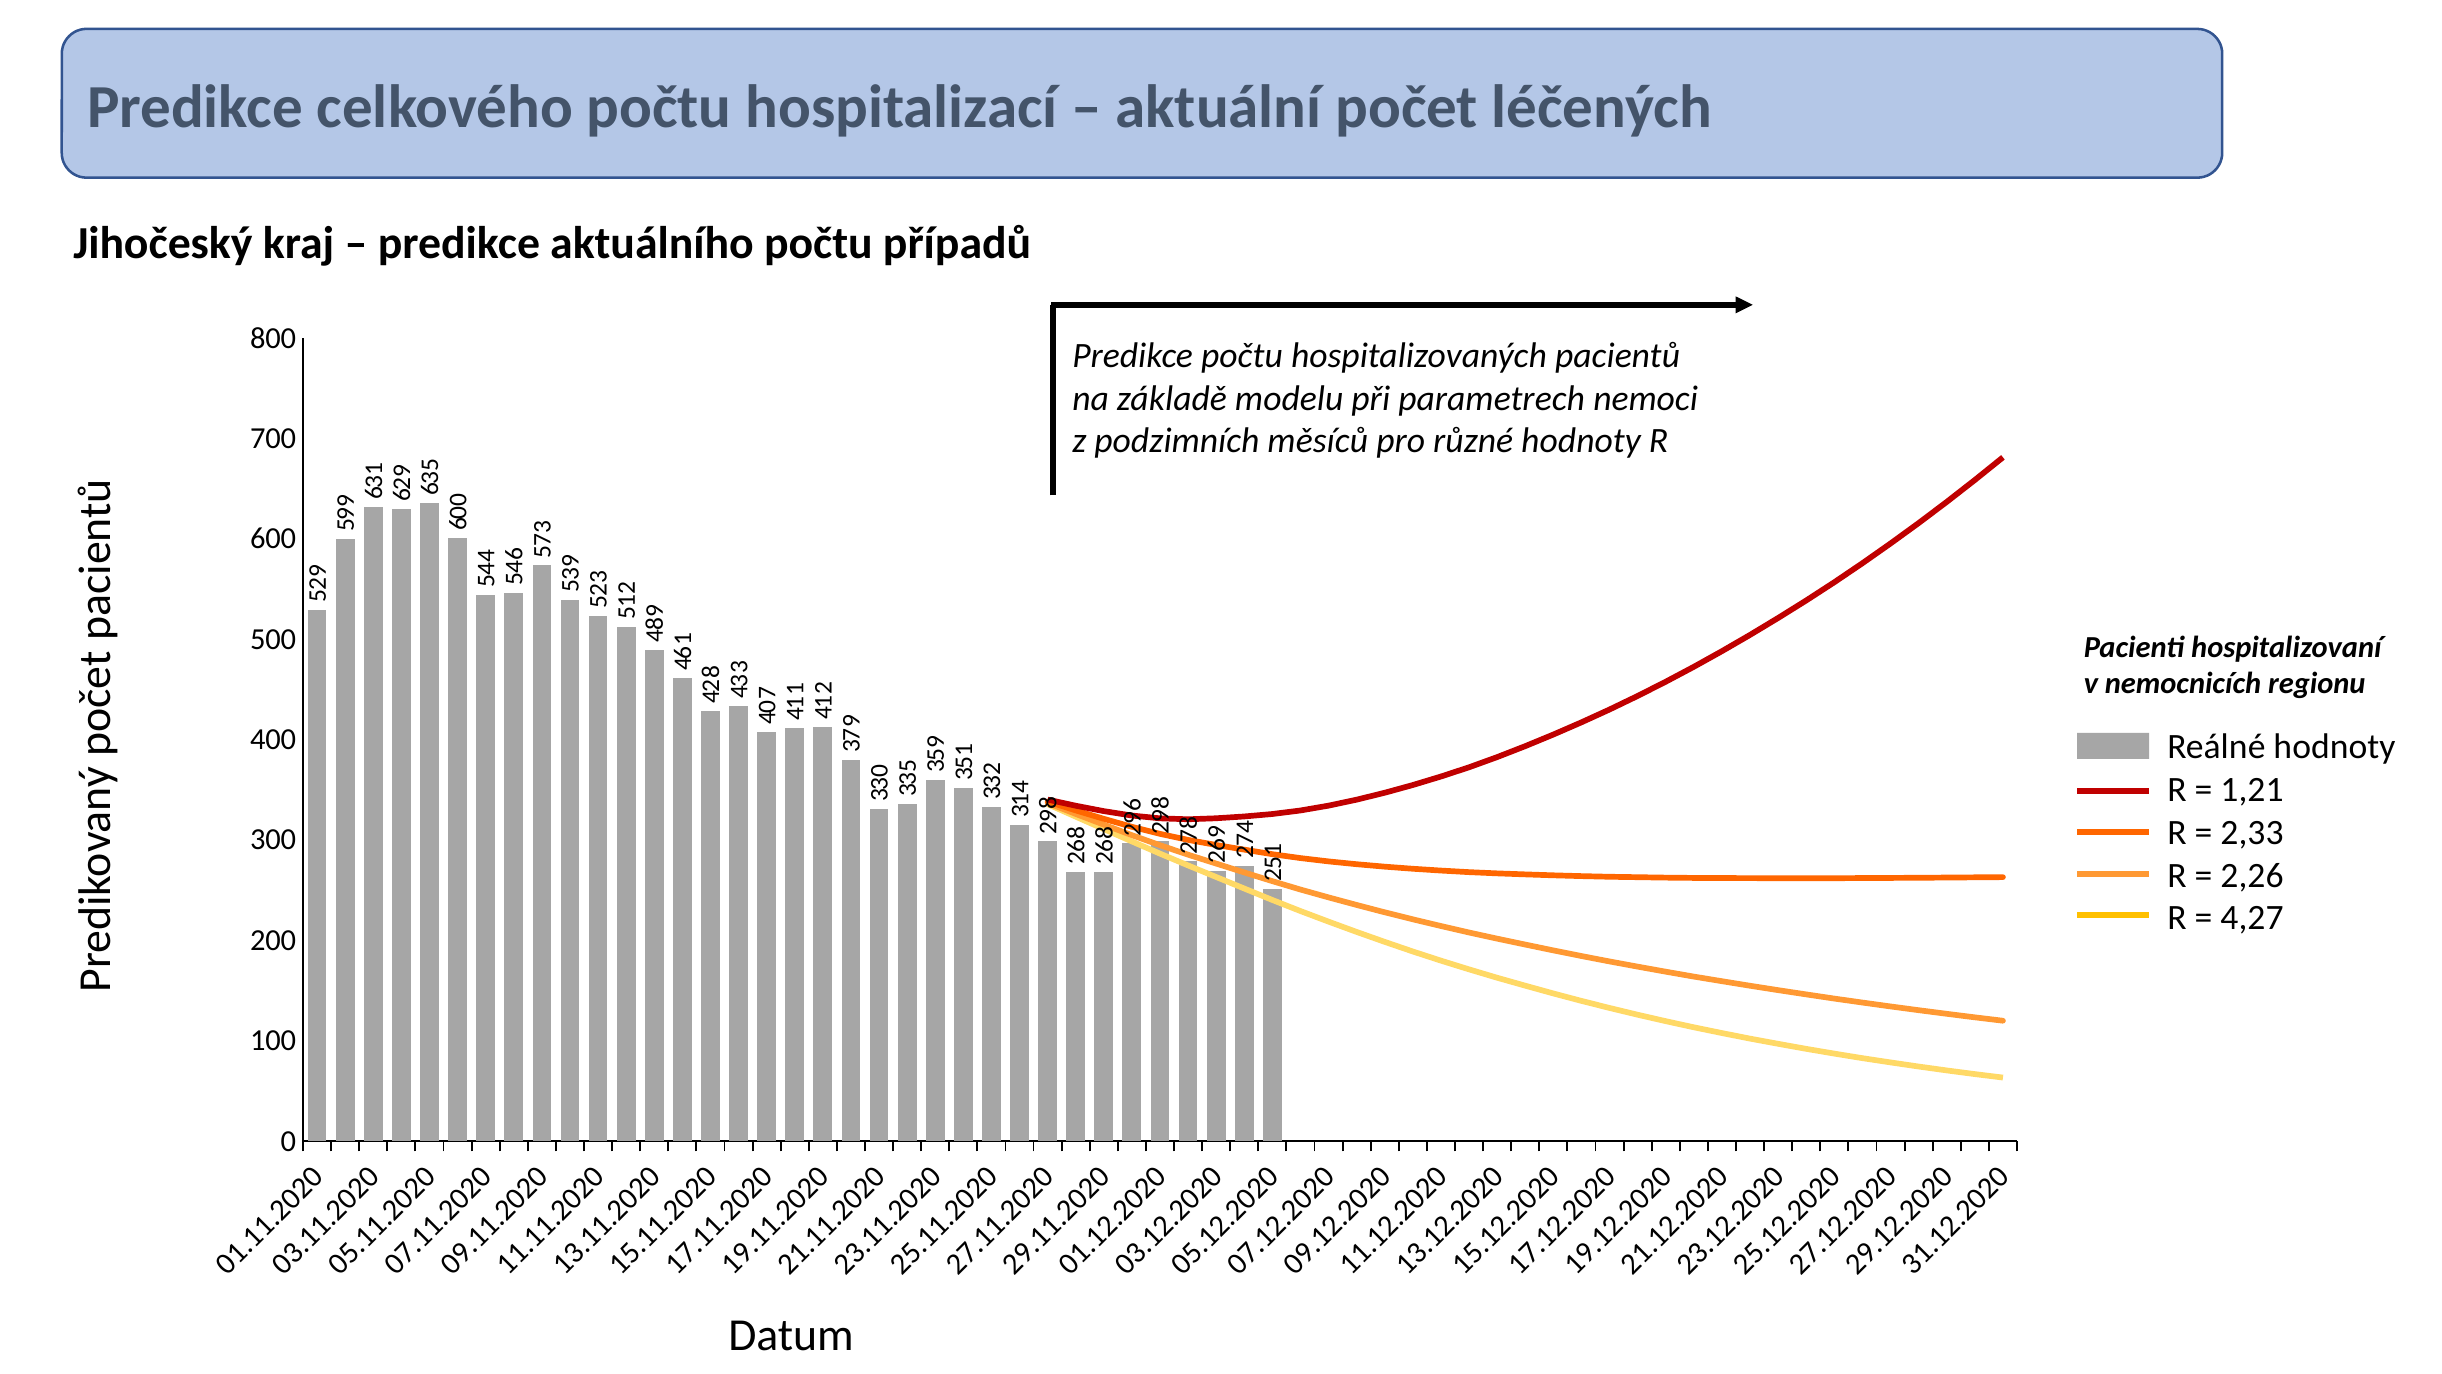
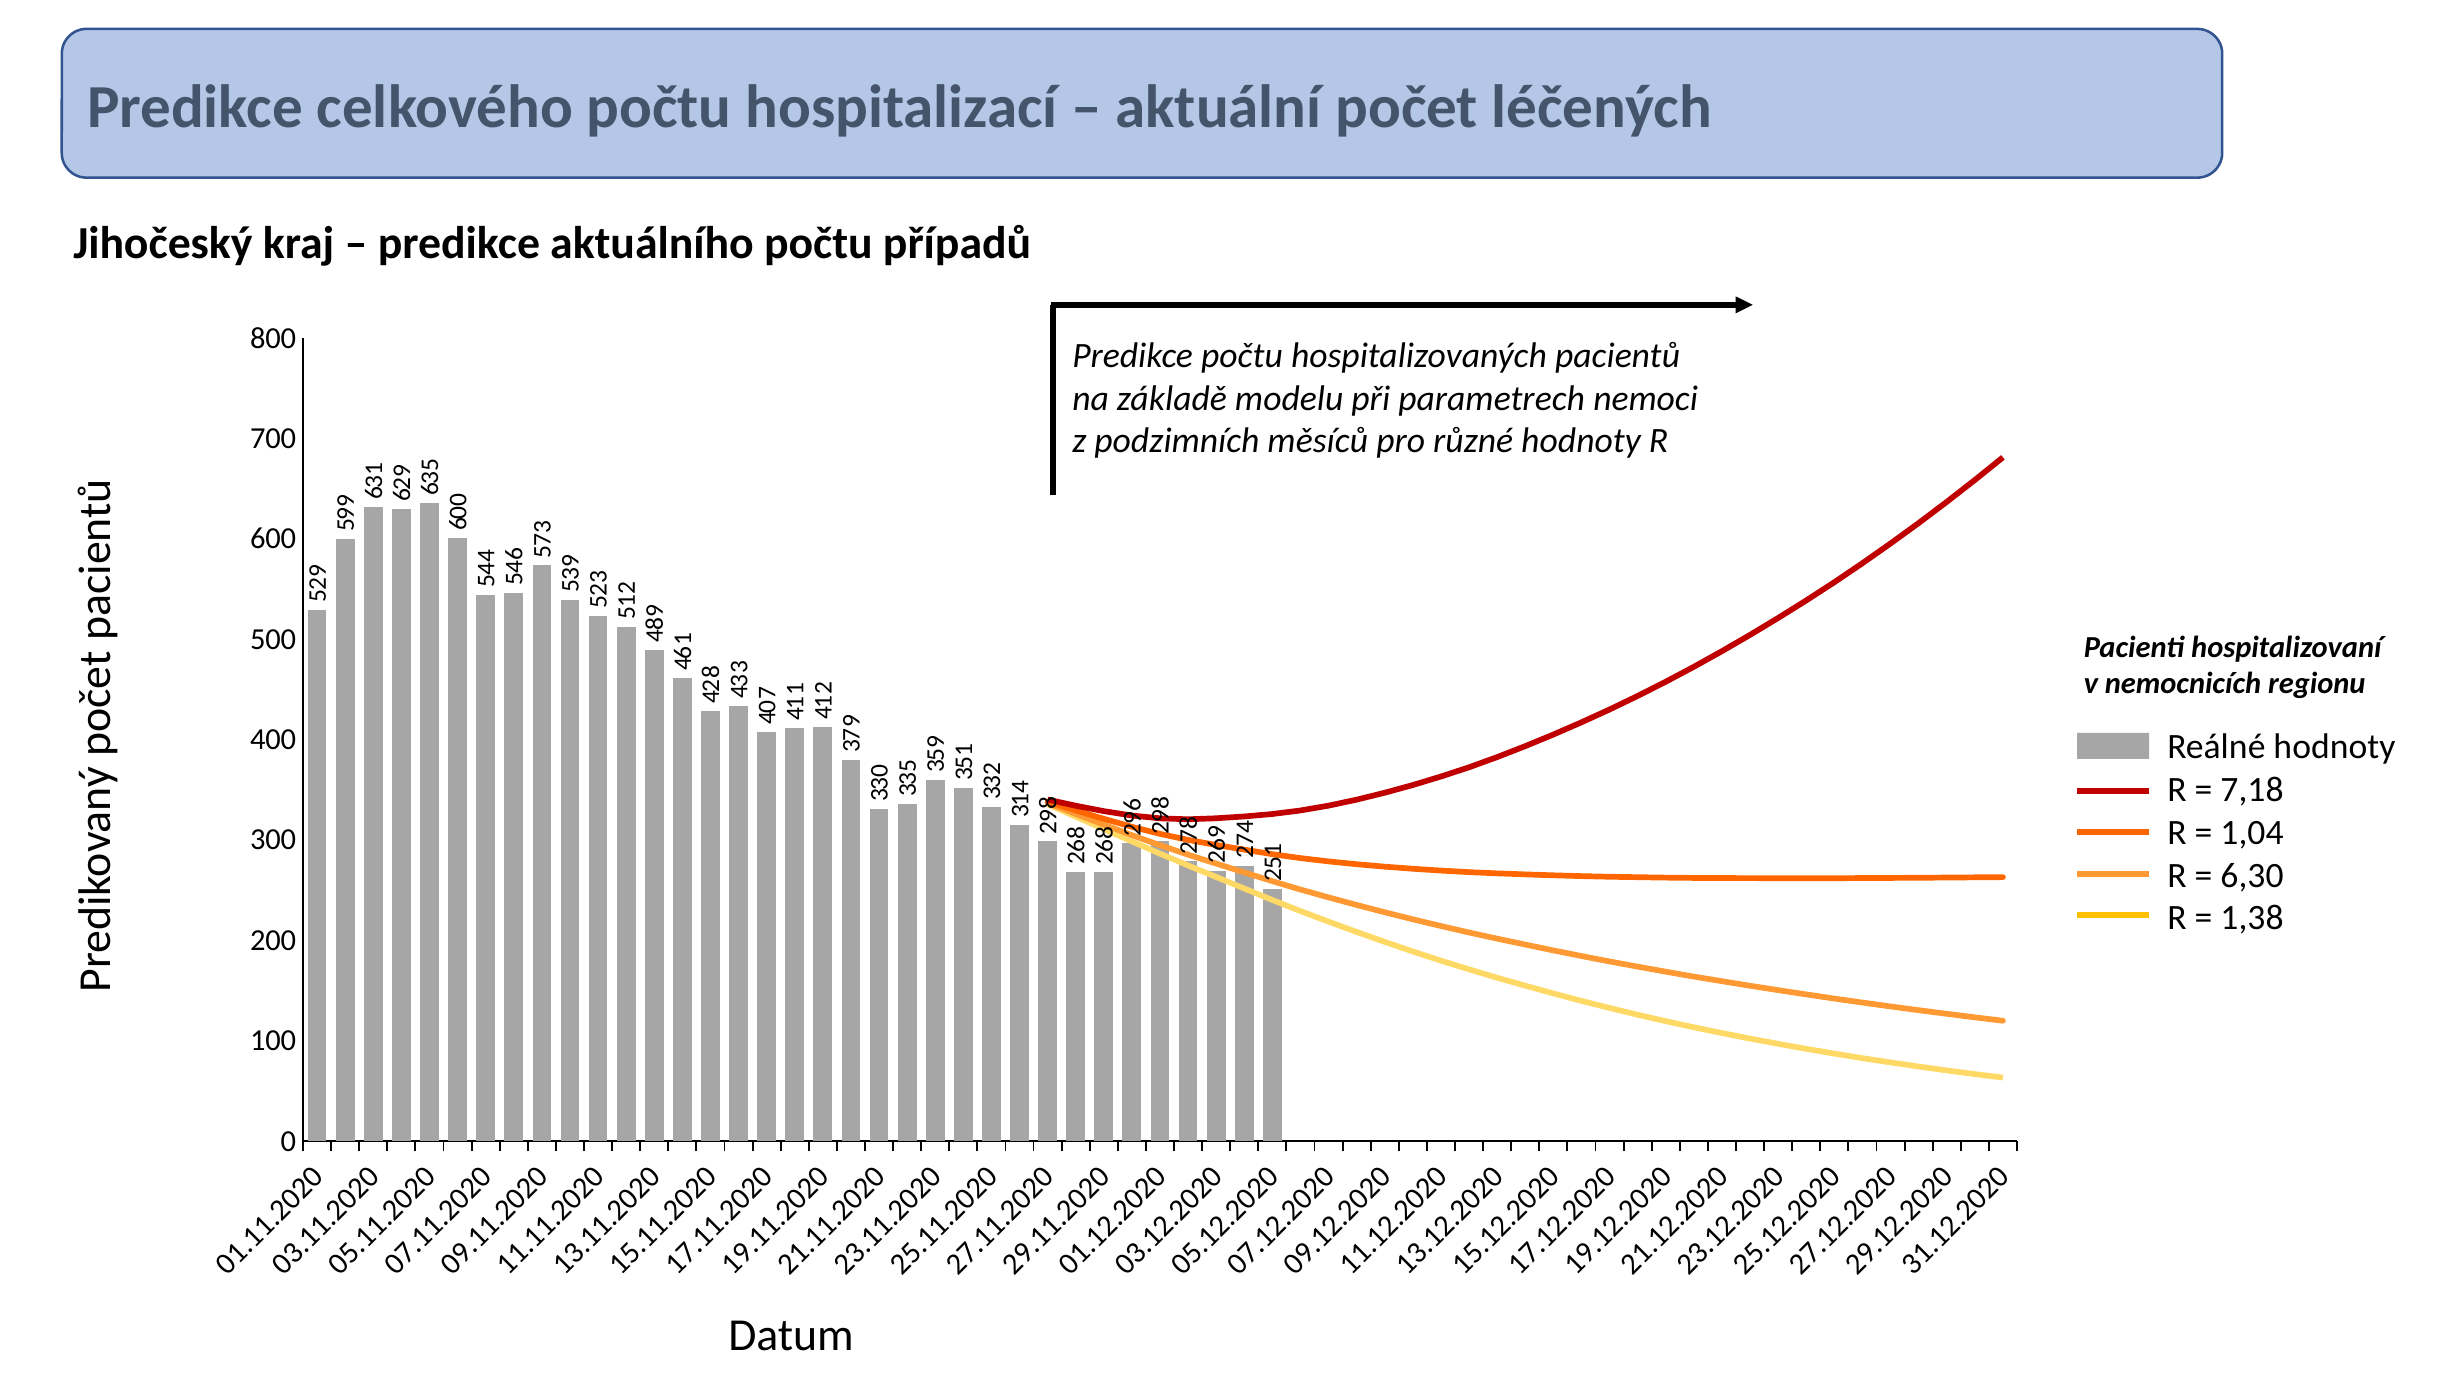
1,21: 1,21 -> 7,18
2,33: 2,33 -> 1,04
2,26: 2,26 -> 6,30
4,27: 4,27 -> 1,38
